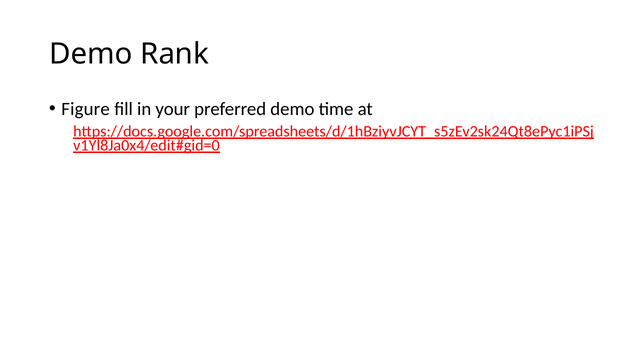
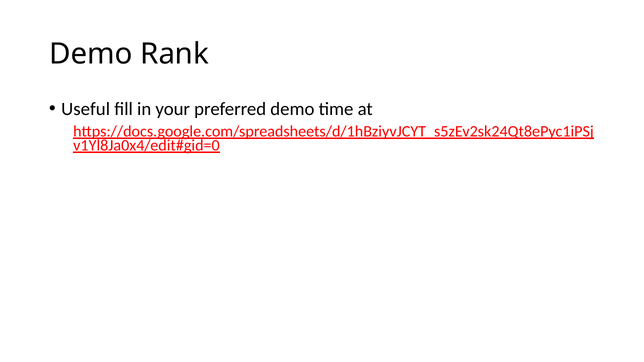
Figure: Figure -> Useful
